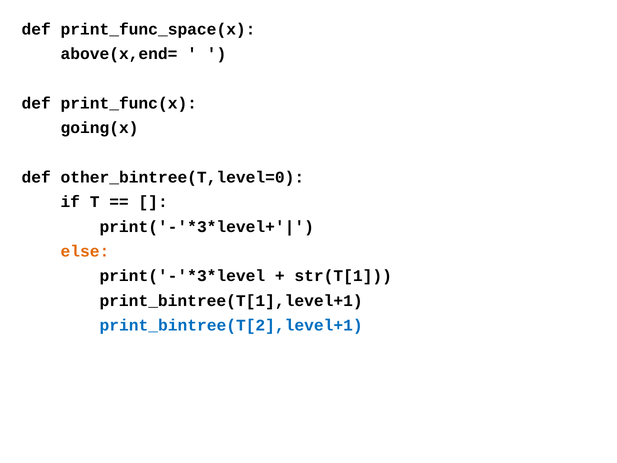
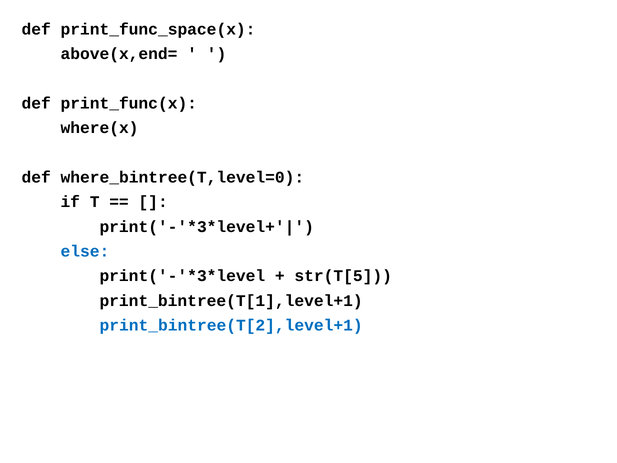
going(x: going(x -> where(x
other_bintree(T,level=0: other_bintree(T,level=0 -> where_bintree(T,level=0
else colour: orange -> blue
str(T[1: str(T[1 -> str(T[5
